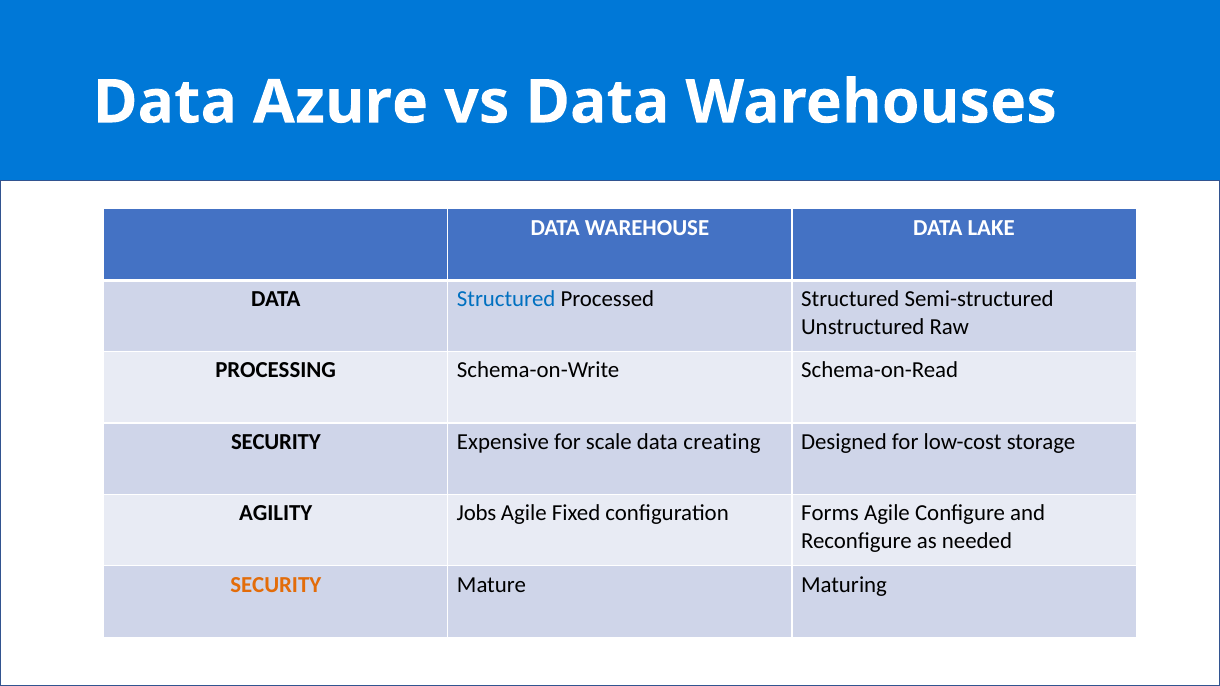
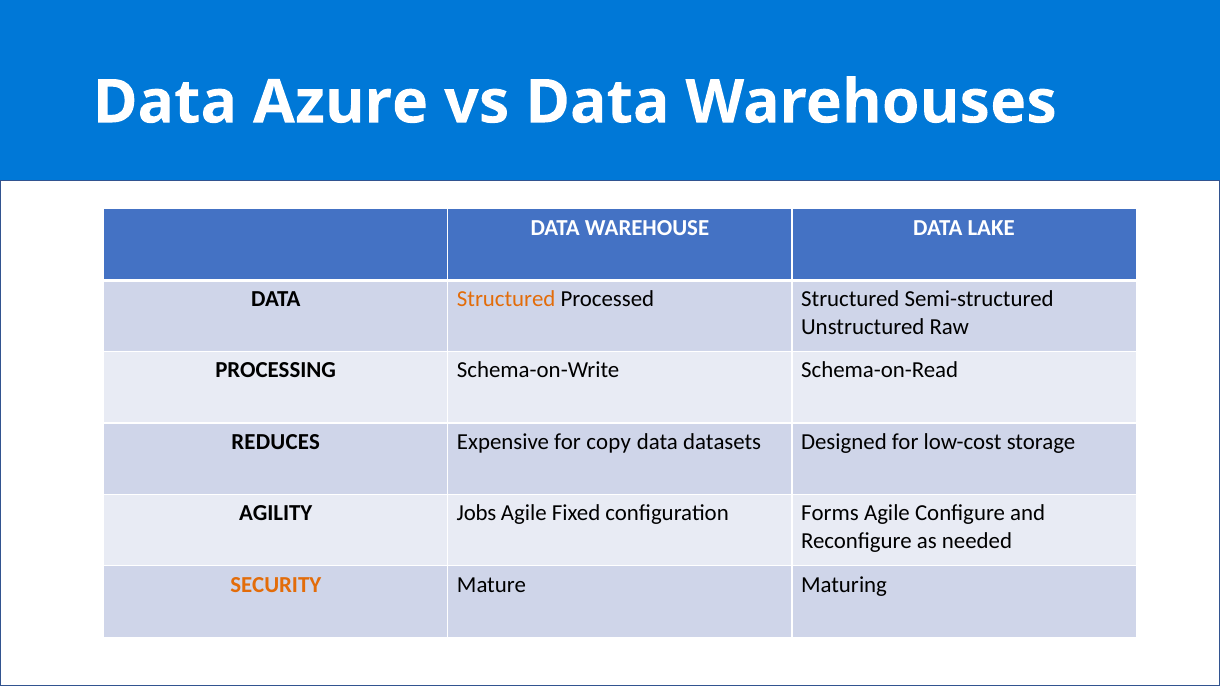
Structured at (506, 299) colour: blue -> orange
SECURITY at (276, 442): SECURITY -> REDUCES
scale: scale -> copy
creating: creating -> datasets
